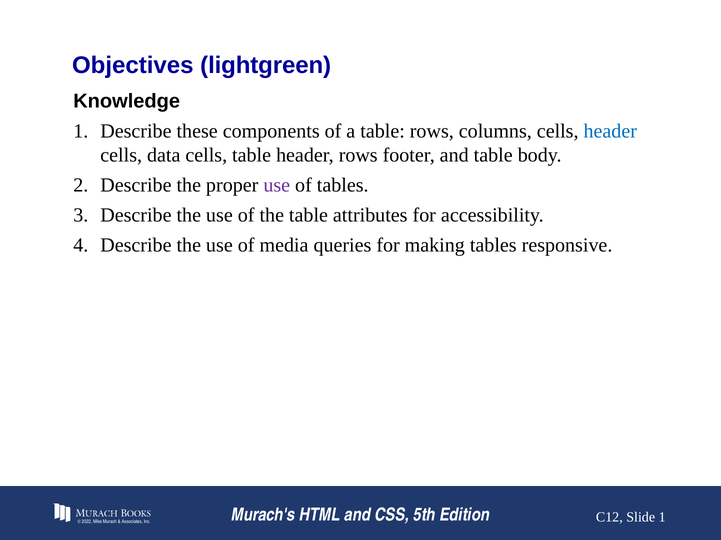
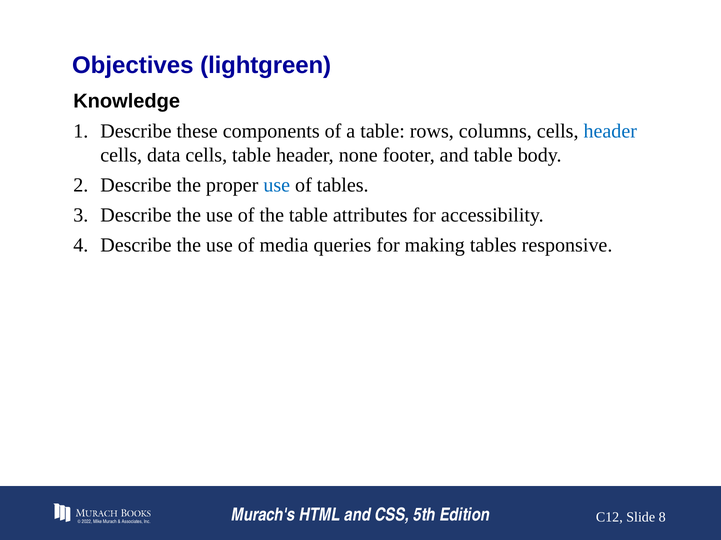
header rows: rows -> none
use at (277, 185) colour: purple -> blue
Slide 1: 1 -> 8
